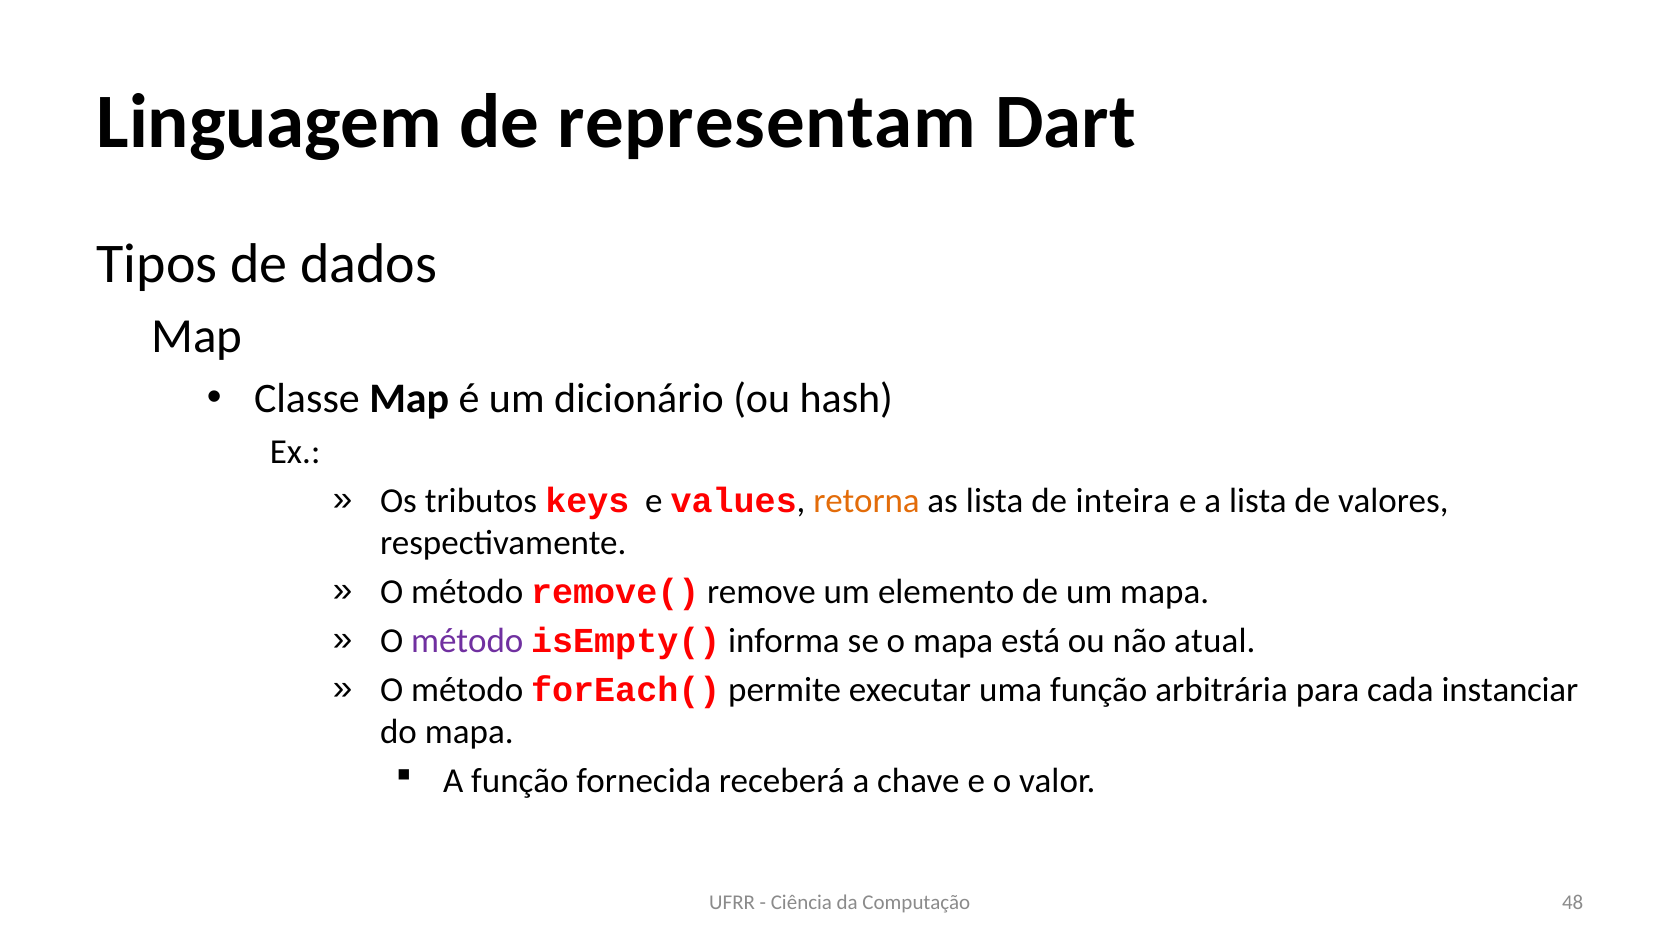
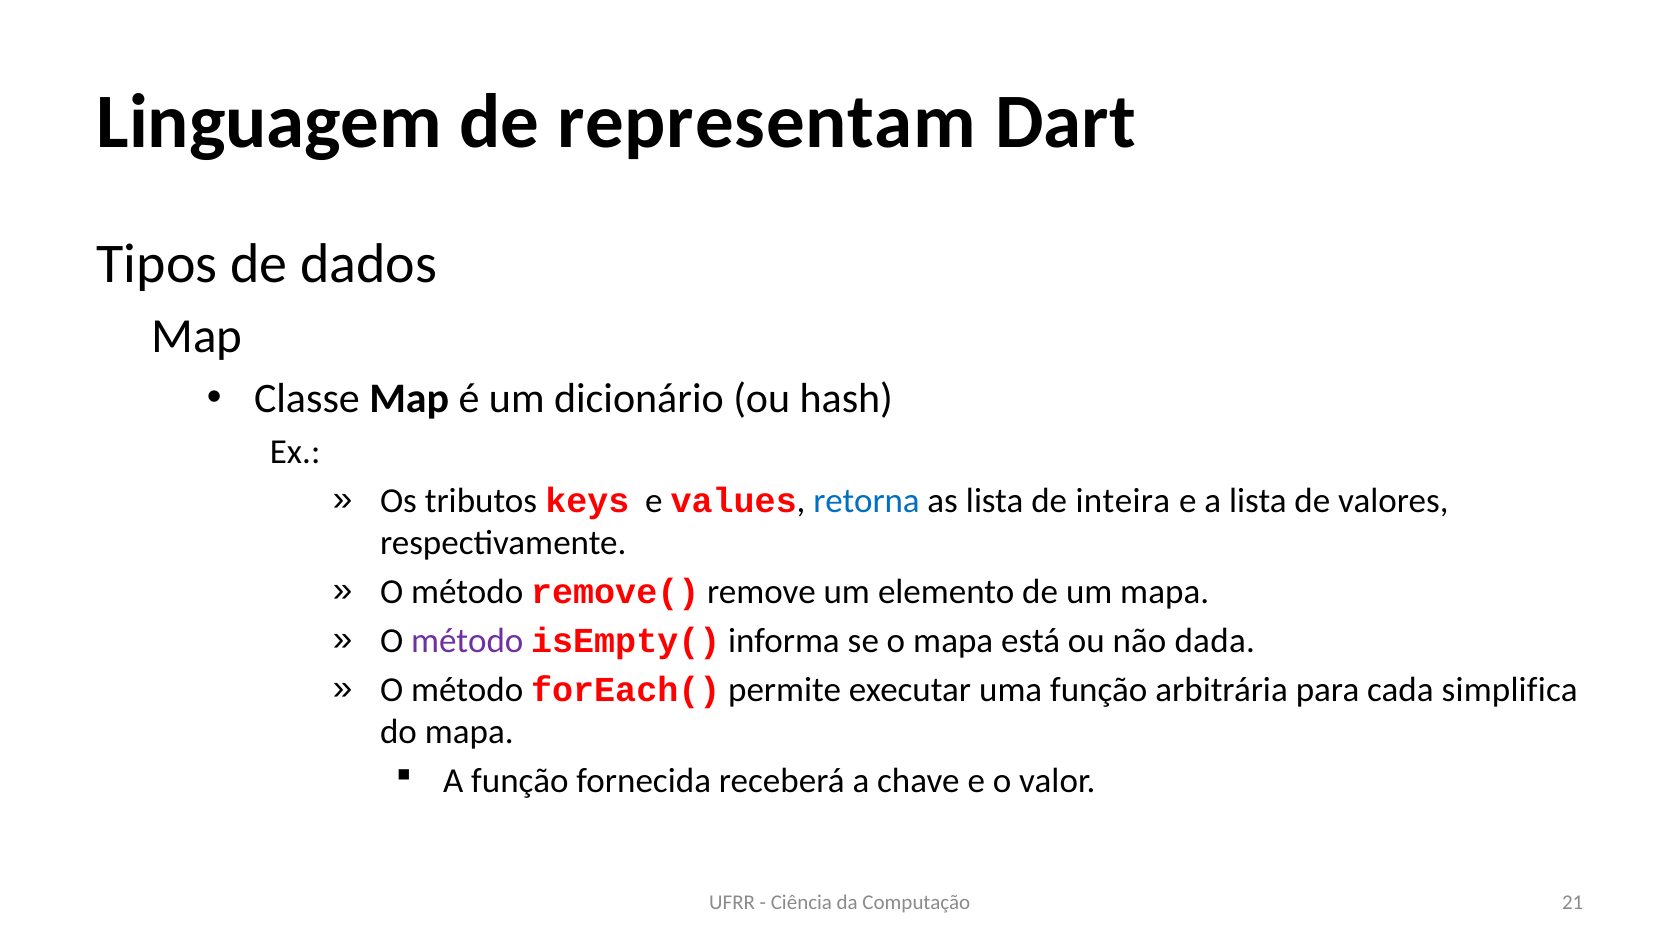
retorna colour: orange -> blue
atual: atual -> dada
instanciar: instanciar -> simplifica
48: 48 -> 21
